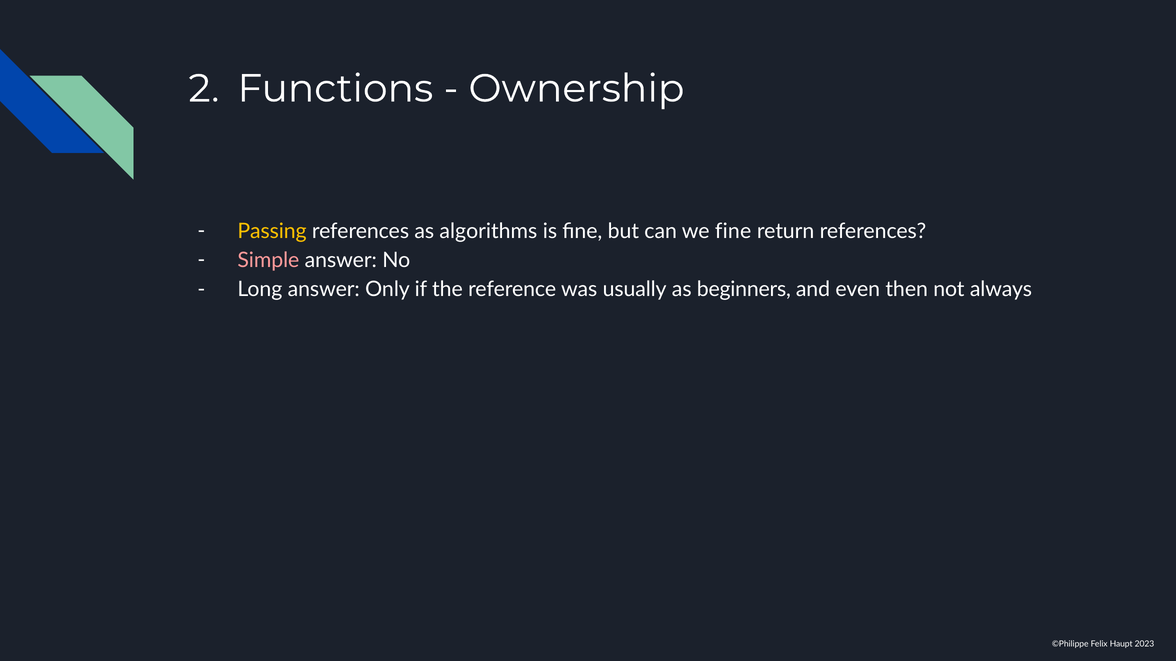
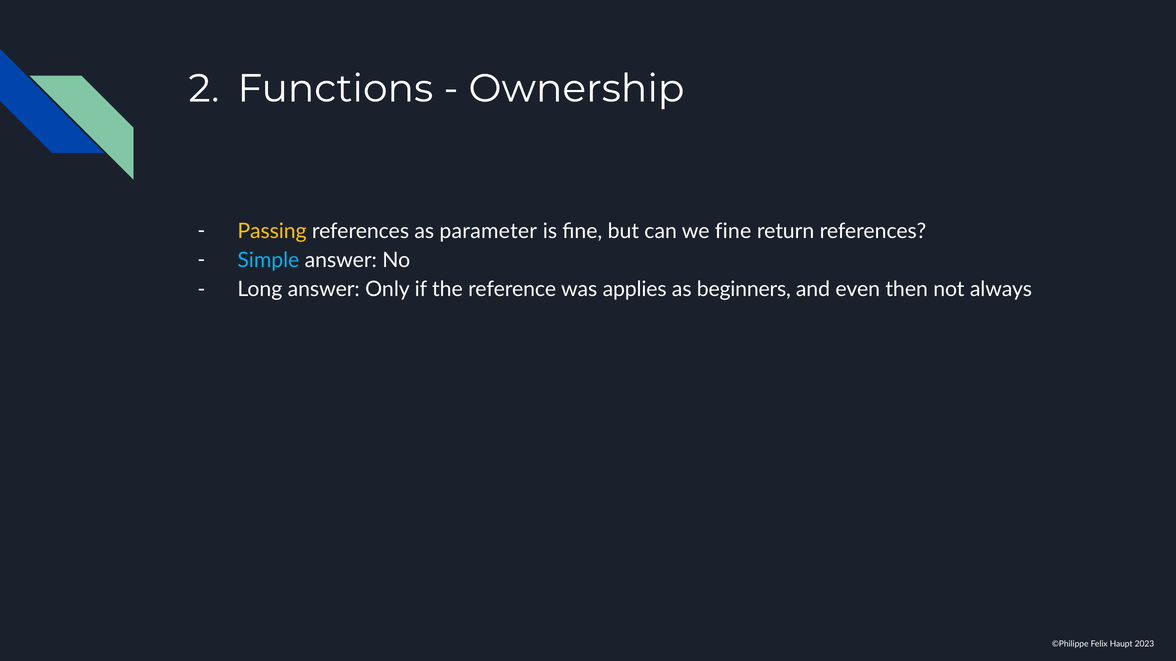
algorithms: algorithms -> parameter
Simple colour: pink -> light blue
usually: usually -> applies
